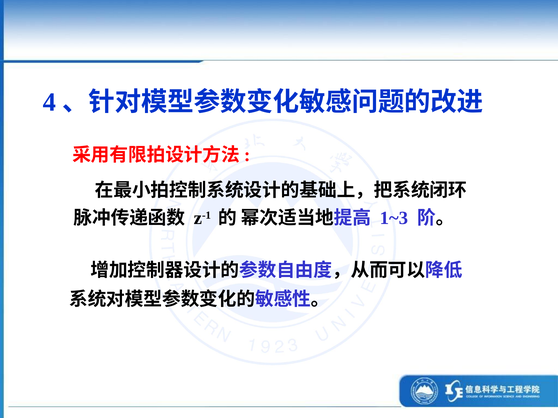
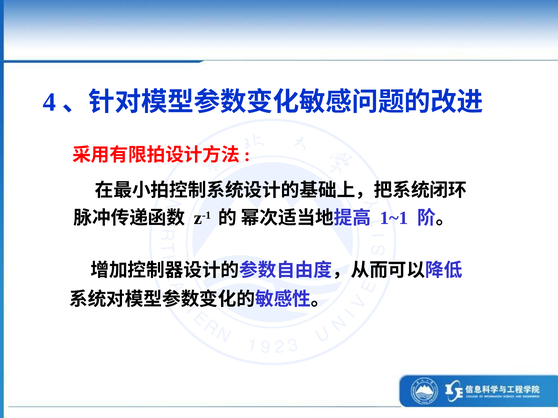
1~3: 1~3 -> 1~1
